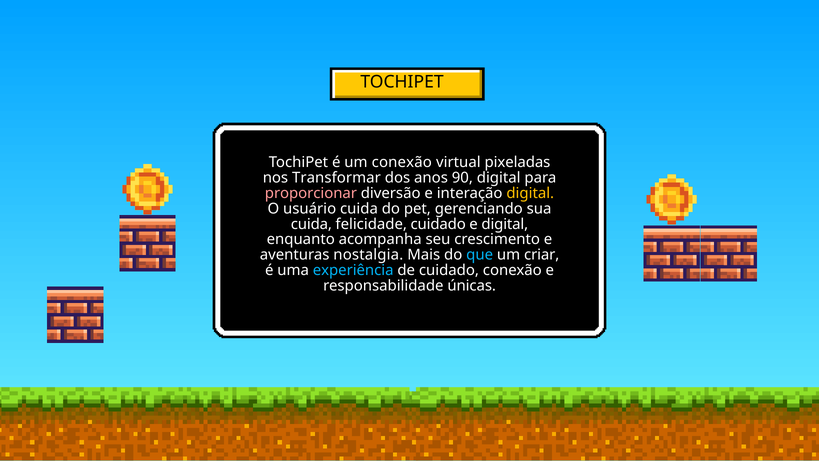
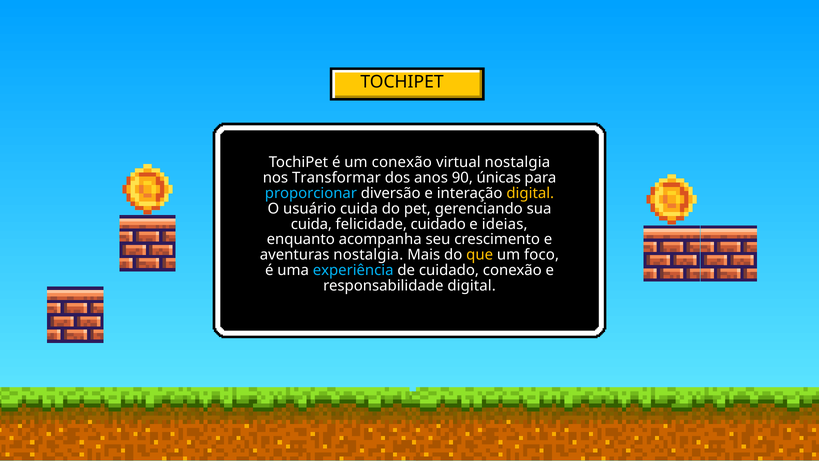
virtual pixeladas: pixeladas -> nostalgia
90 digital: digital -> únicas
proporcionar colour: pink -> light blue
e digital: digital -> ideias
que colour: light blue -> yellow
criar: criar -> foco
responsabilidade únicas: únicas -> digital
